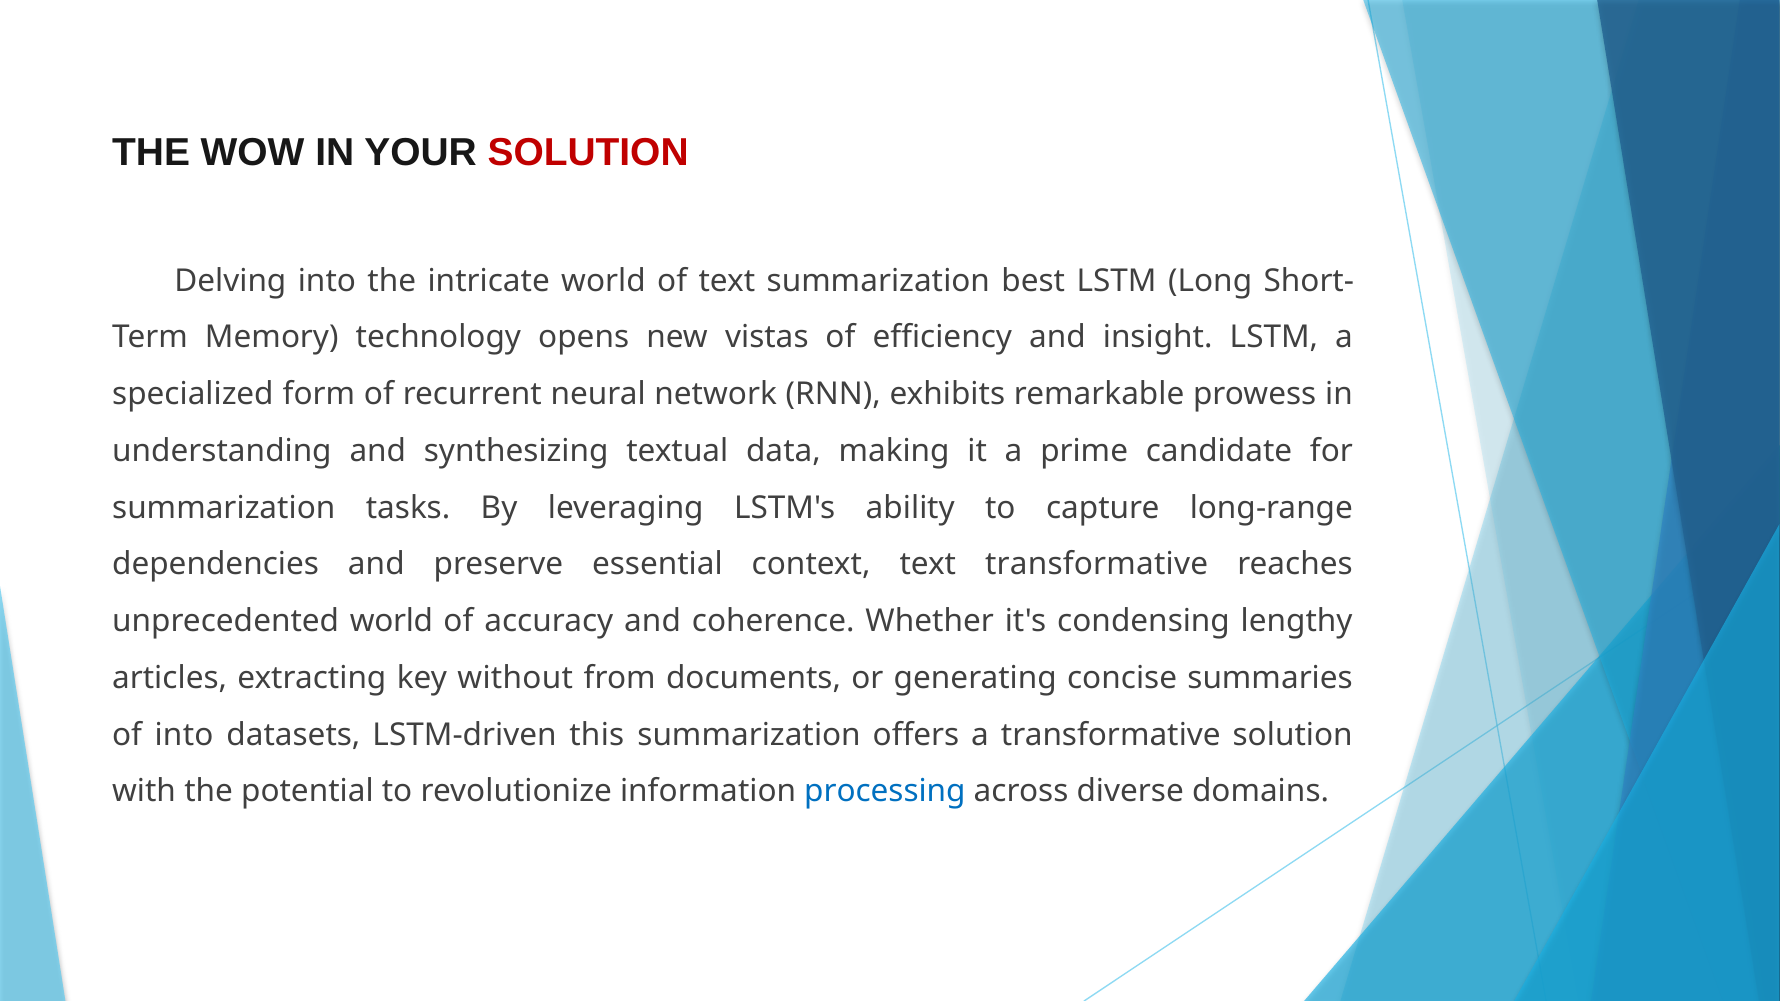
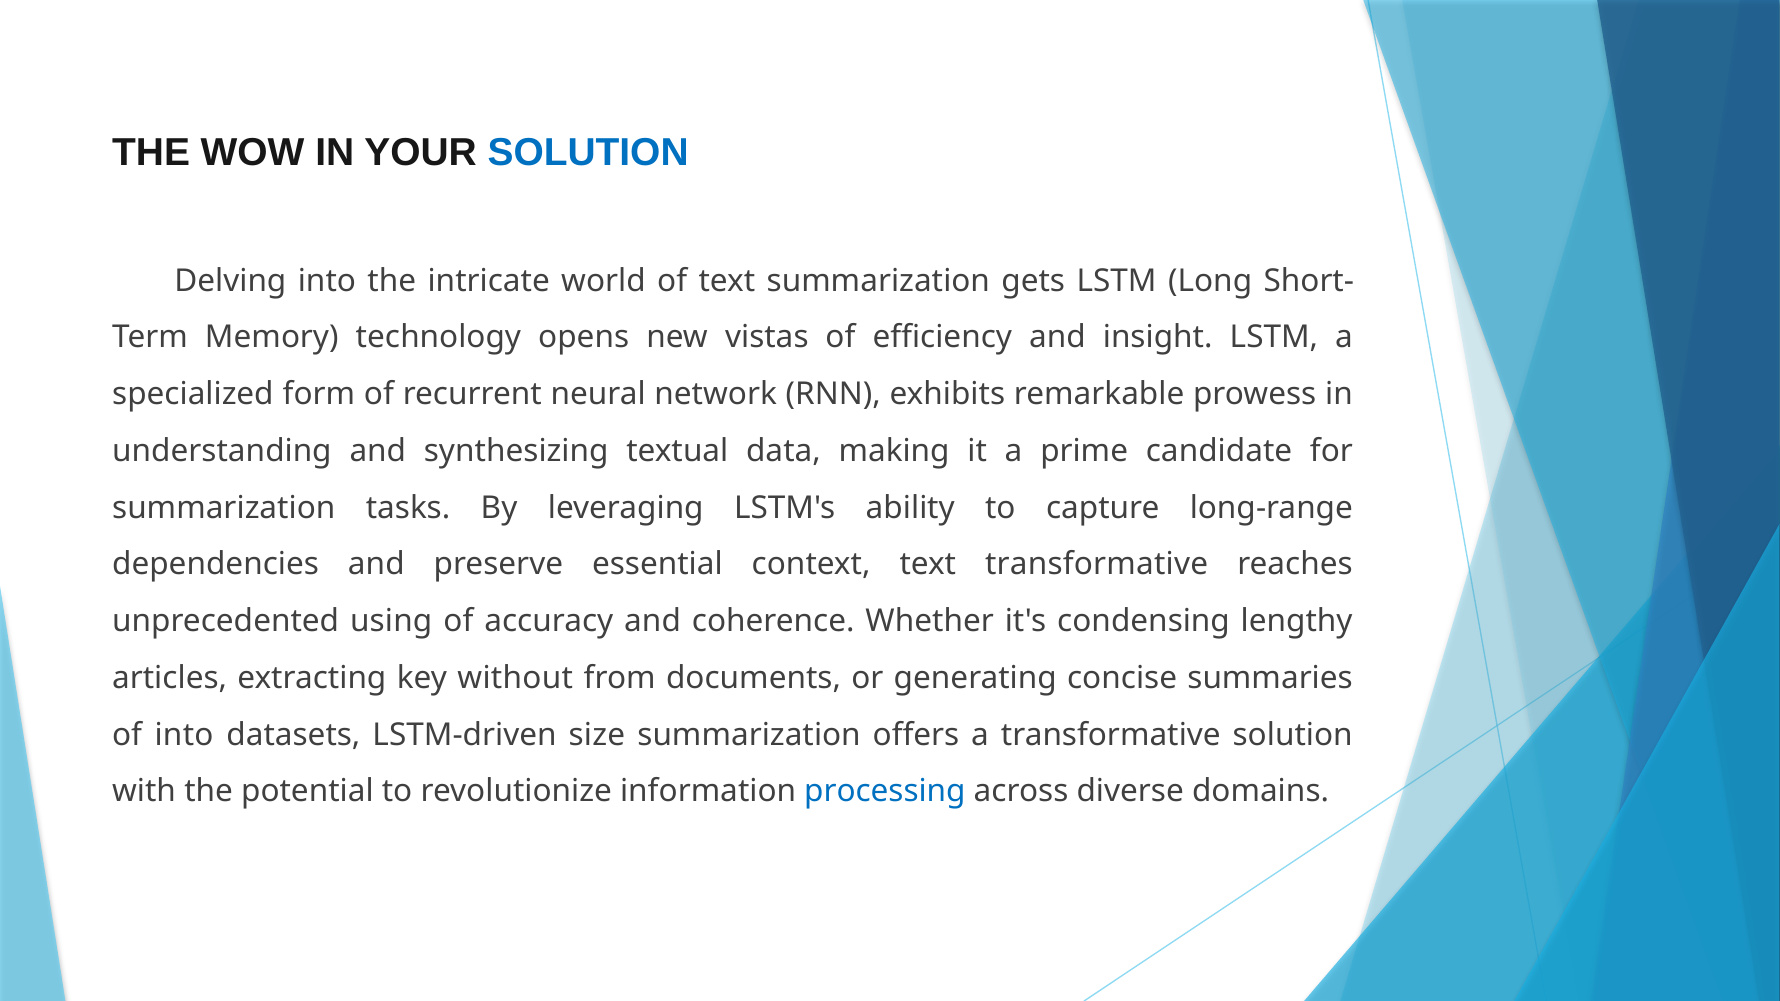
SOLUTION at (588, 153) colour: red -> blue
best: best -> gets
unprecedented world: world -> using
this: this -> size
